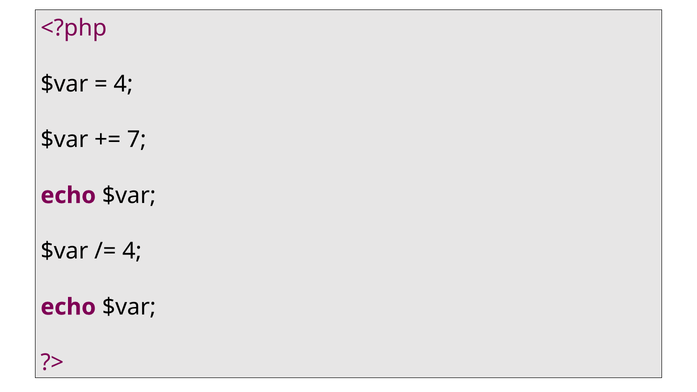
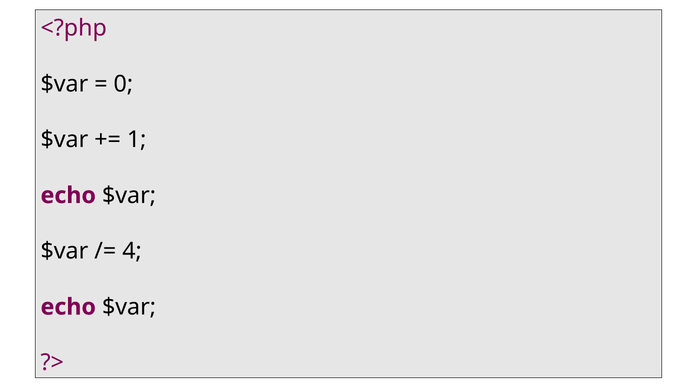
4 at (123, 84): 4 -> 0
7: 7 -> 1
